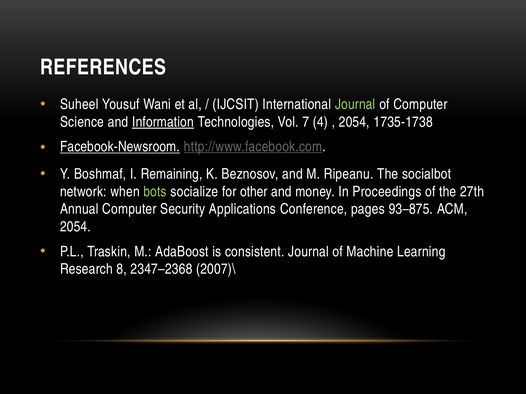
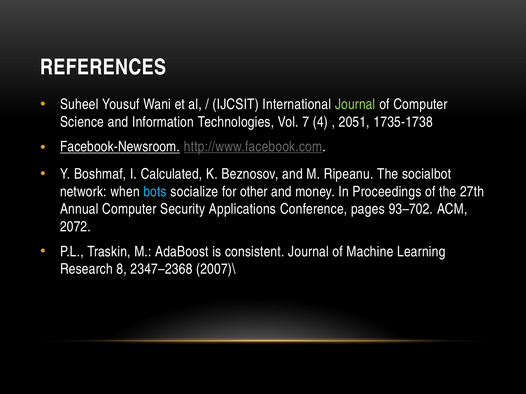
Information underline: present -> none
2054 at (354, 122): 2054 -> 2051
Remaining: Remaining -> Calculated
bots colour: light green -> light blue
93–875: 93–875 -> 93–702
2054 at (75, 227): 2054 -> 2072
